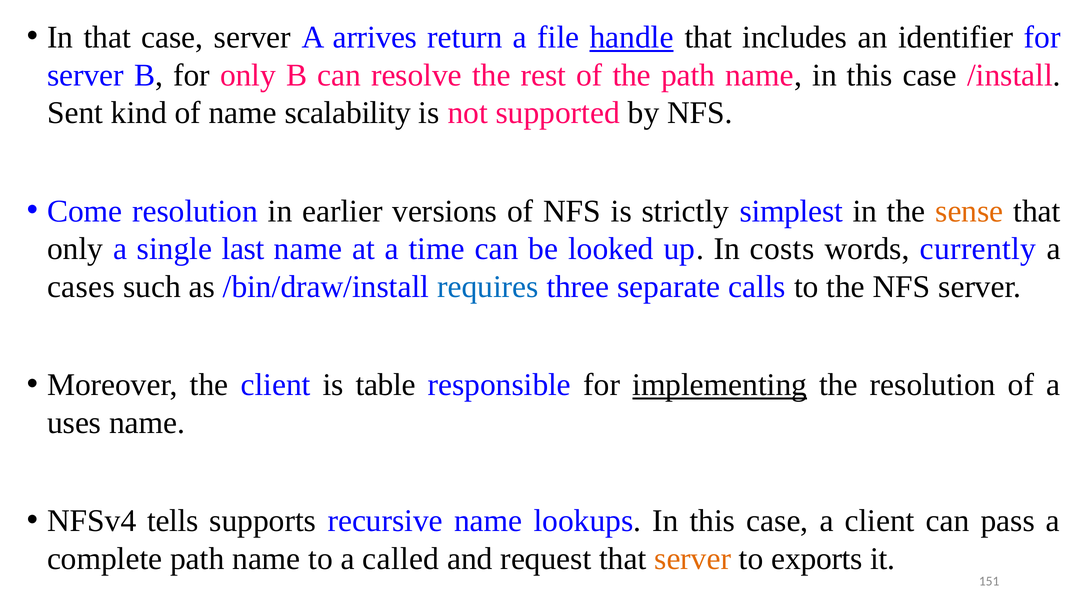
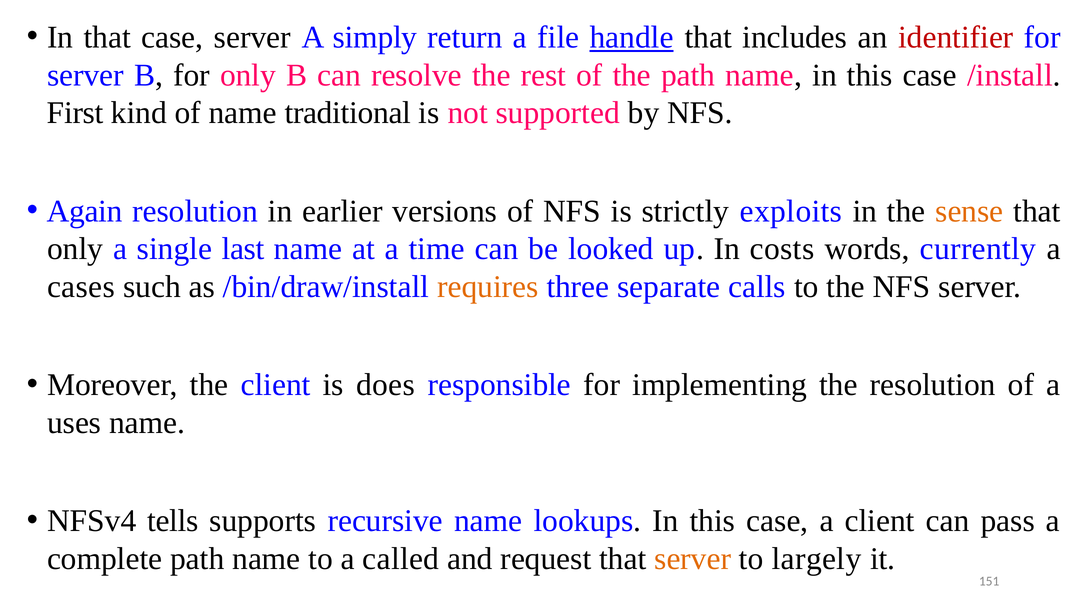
arrives: arrives -> simply
identifier colour: black -> red
Sent: Sent -> First
scalability: scalability -> traditional
Come: Come -> Again
simplest: simplest -> exploits
requires colour: blue -> orange
table: table -> does
implementing underline: present -> none
exports: exports -> largely
